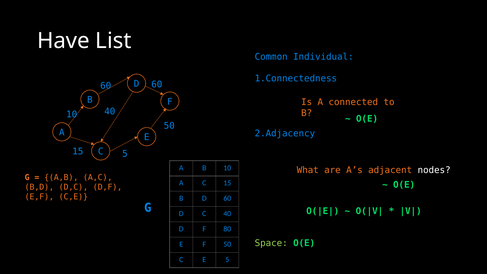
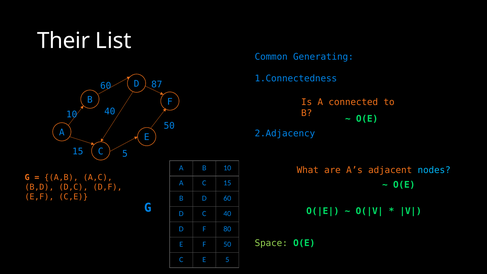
Have: Have -> Their
Individual: Individual -> Generating
60 60: 60 -> 87
nodes colour: white -> light blue
